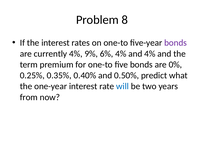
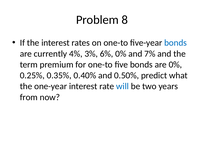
bonds at (176, 43) colour: purple -> blue
9%: 9% -> 3%
6% 4%: 4% -> 0%
and 4%: 4% -> 7%
